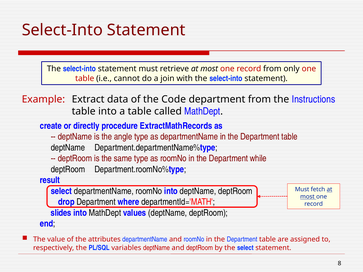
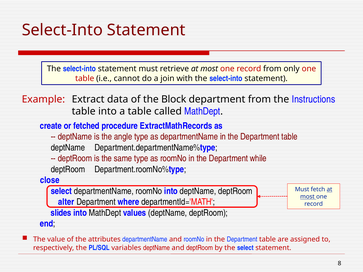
Code: Code -> Block
directly: directly -> fetched
result: result -> close
drop: drop -> alter
